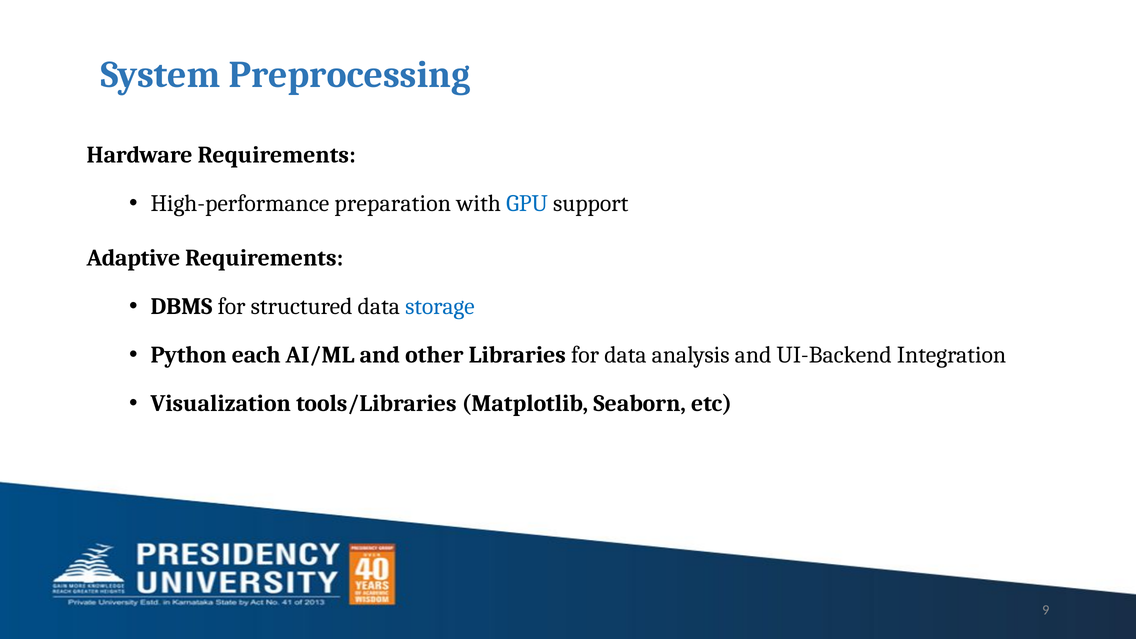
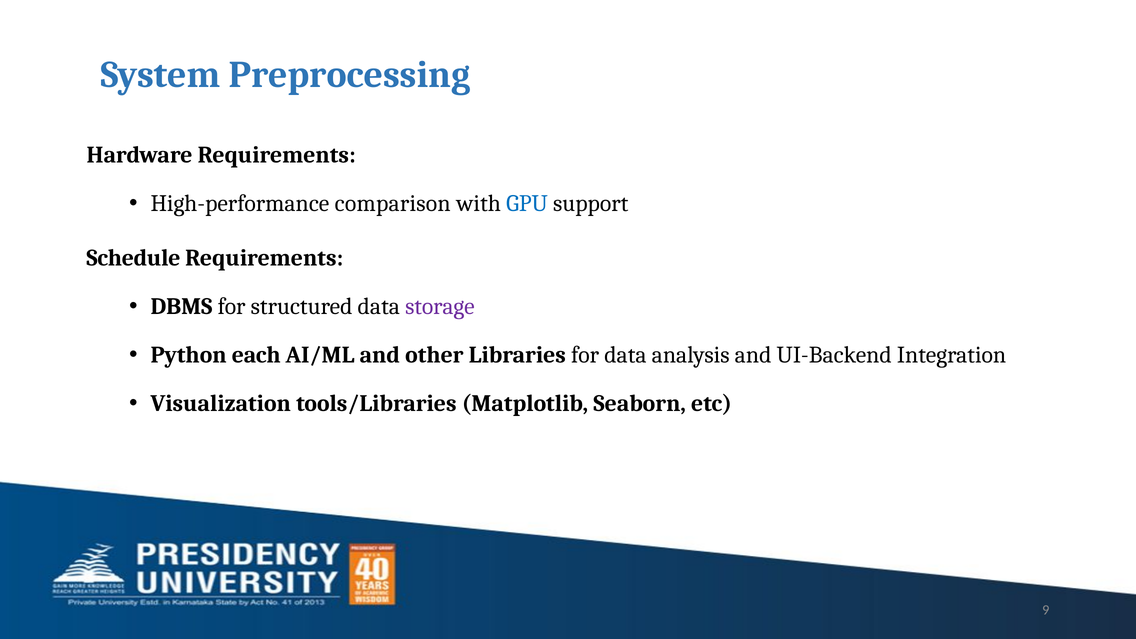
preparation: preparation -> comparison
Adaptive: Adaptive -> Schedule
storage colour: blue -> purple
